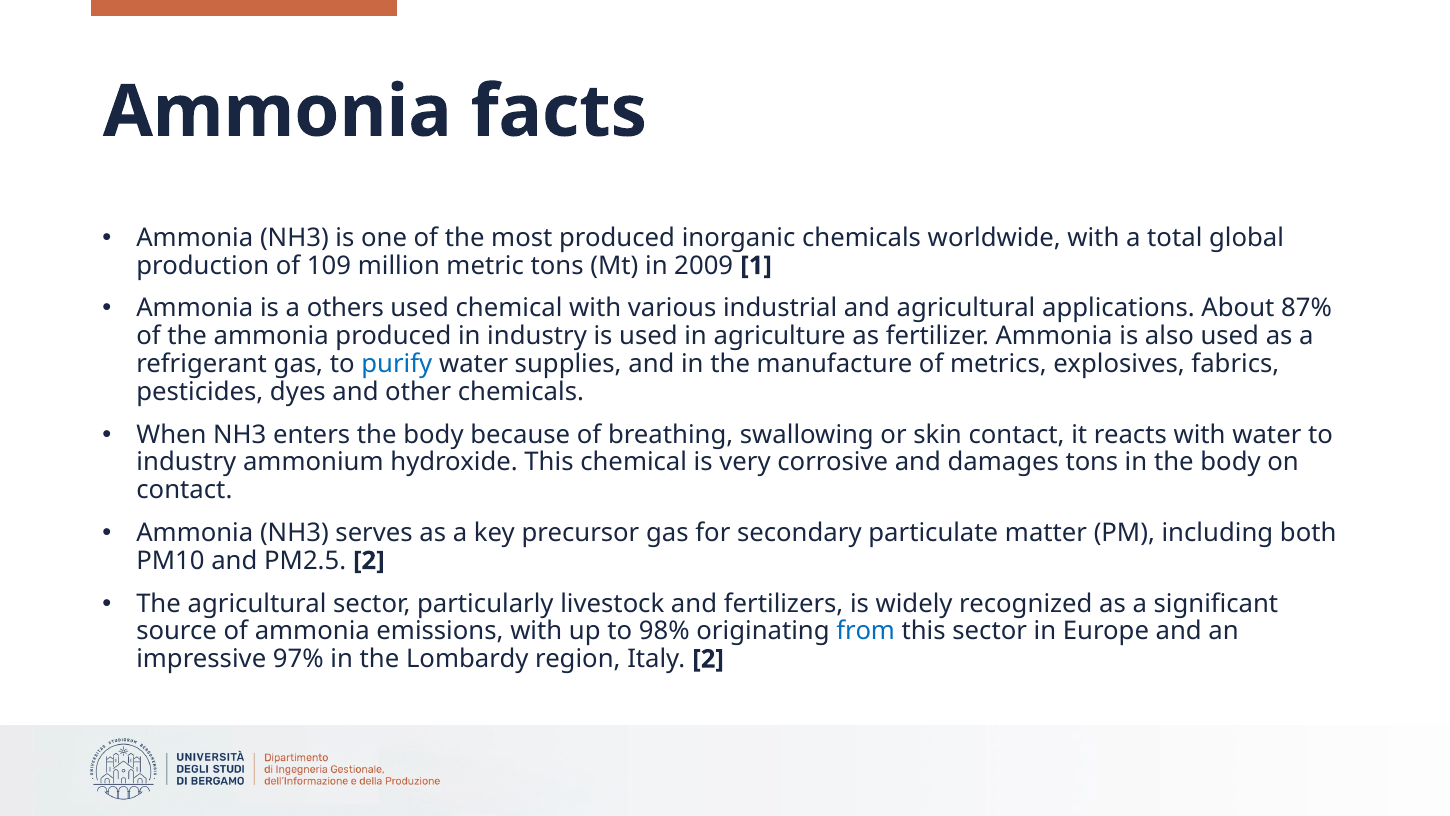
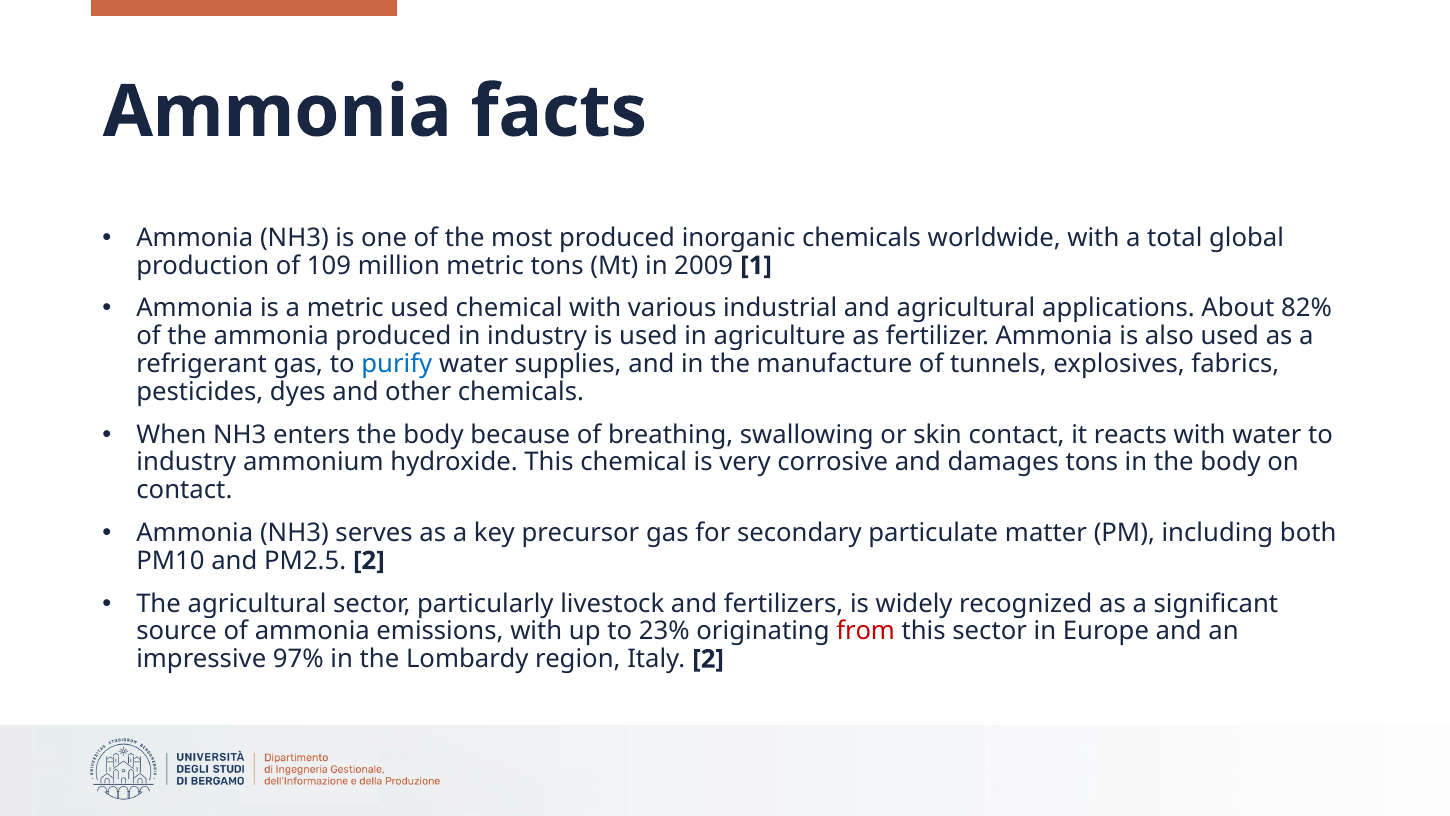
a others: others -> metric
87%: 87% -> 82%
metrics: metrics -> tunnels
98%: 98% -> 23%
from colour: blue -> red
